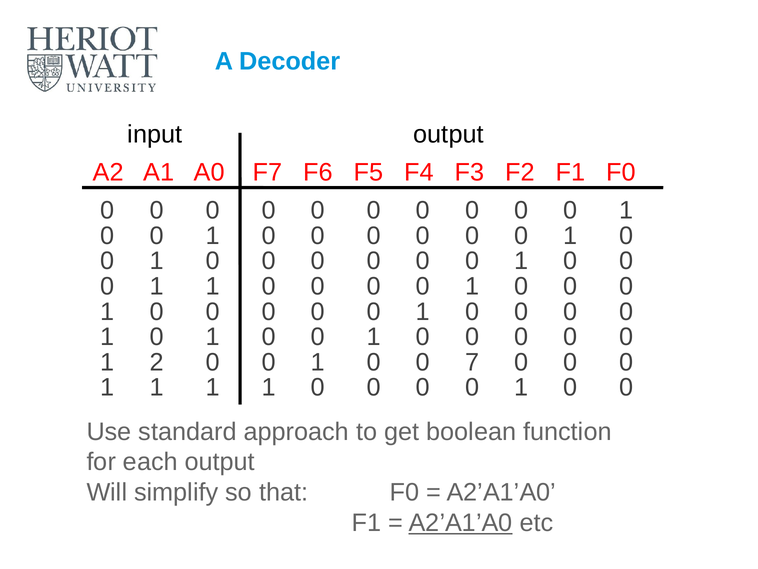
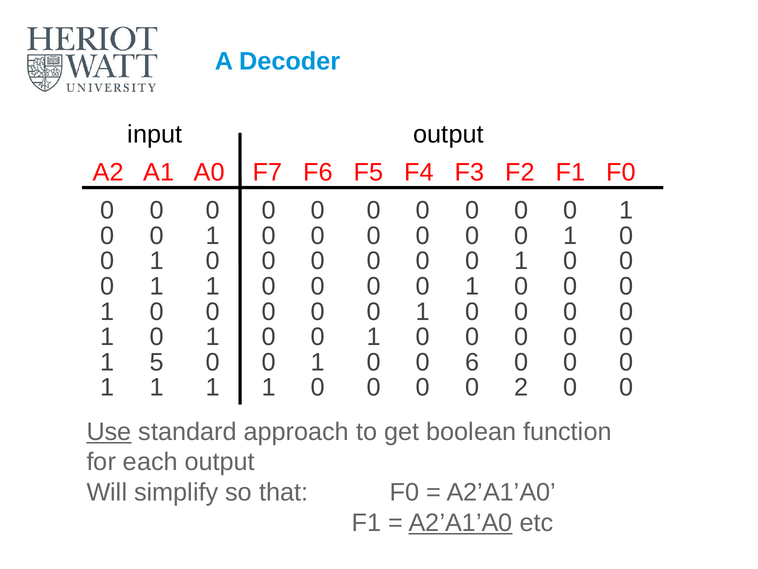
2: 2 -> 5
7: 7 -> 6
1 at (521, 387): 1 -> 2
Use underline: none -> present
